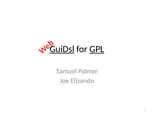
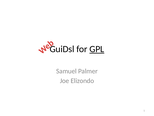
GuiDsl underline: present -> none
